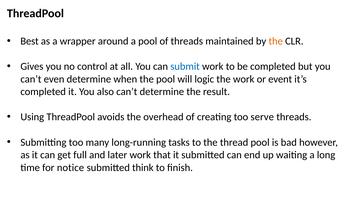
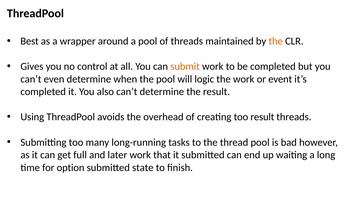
submit colour: blue -> orange
too serve: serve -> result
notice: notice -> option
think: think -> state
